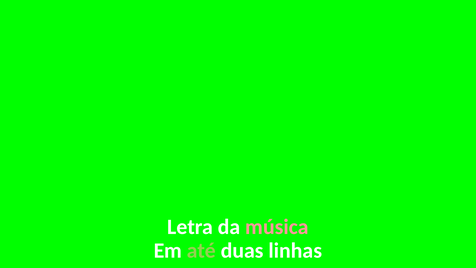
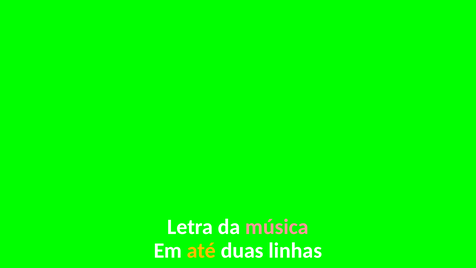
até colour: light green -> yellow
